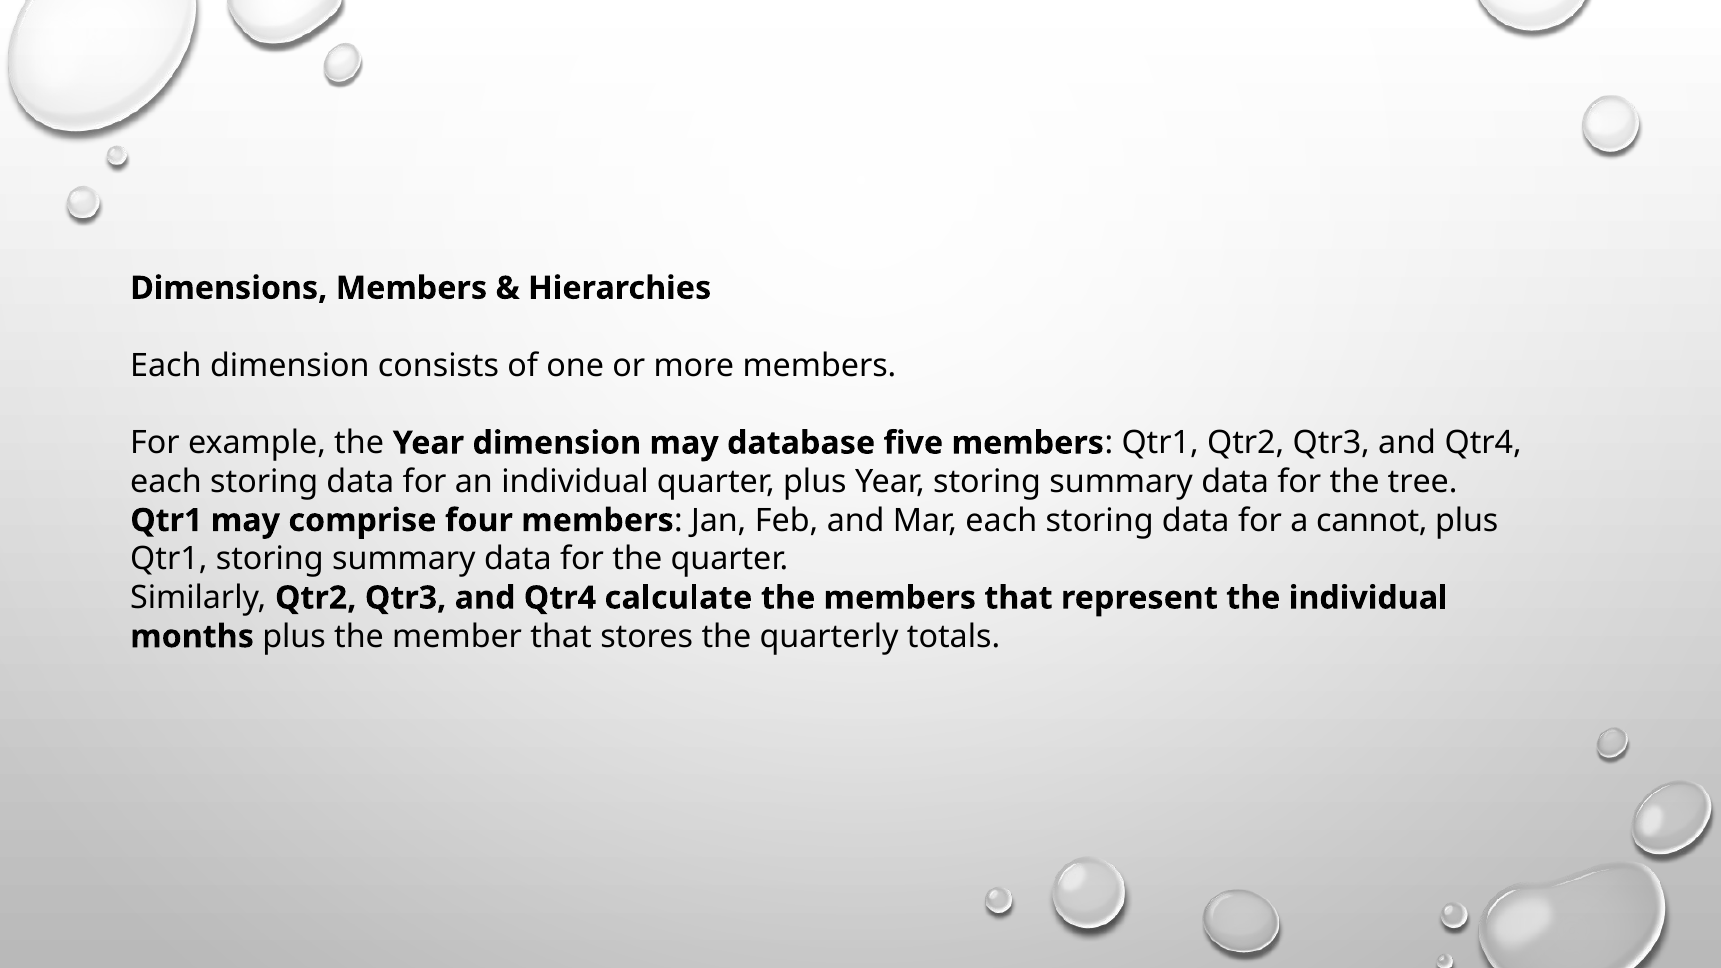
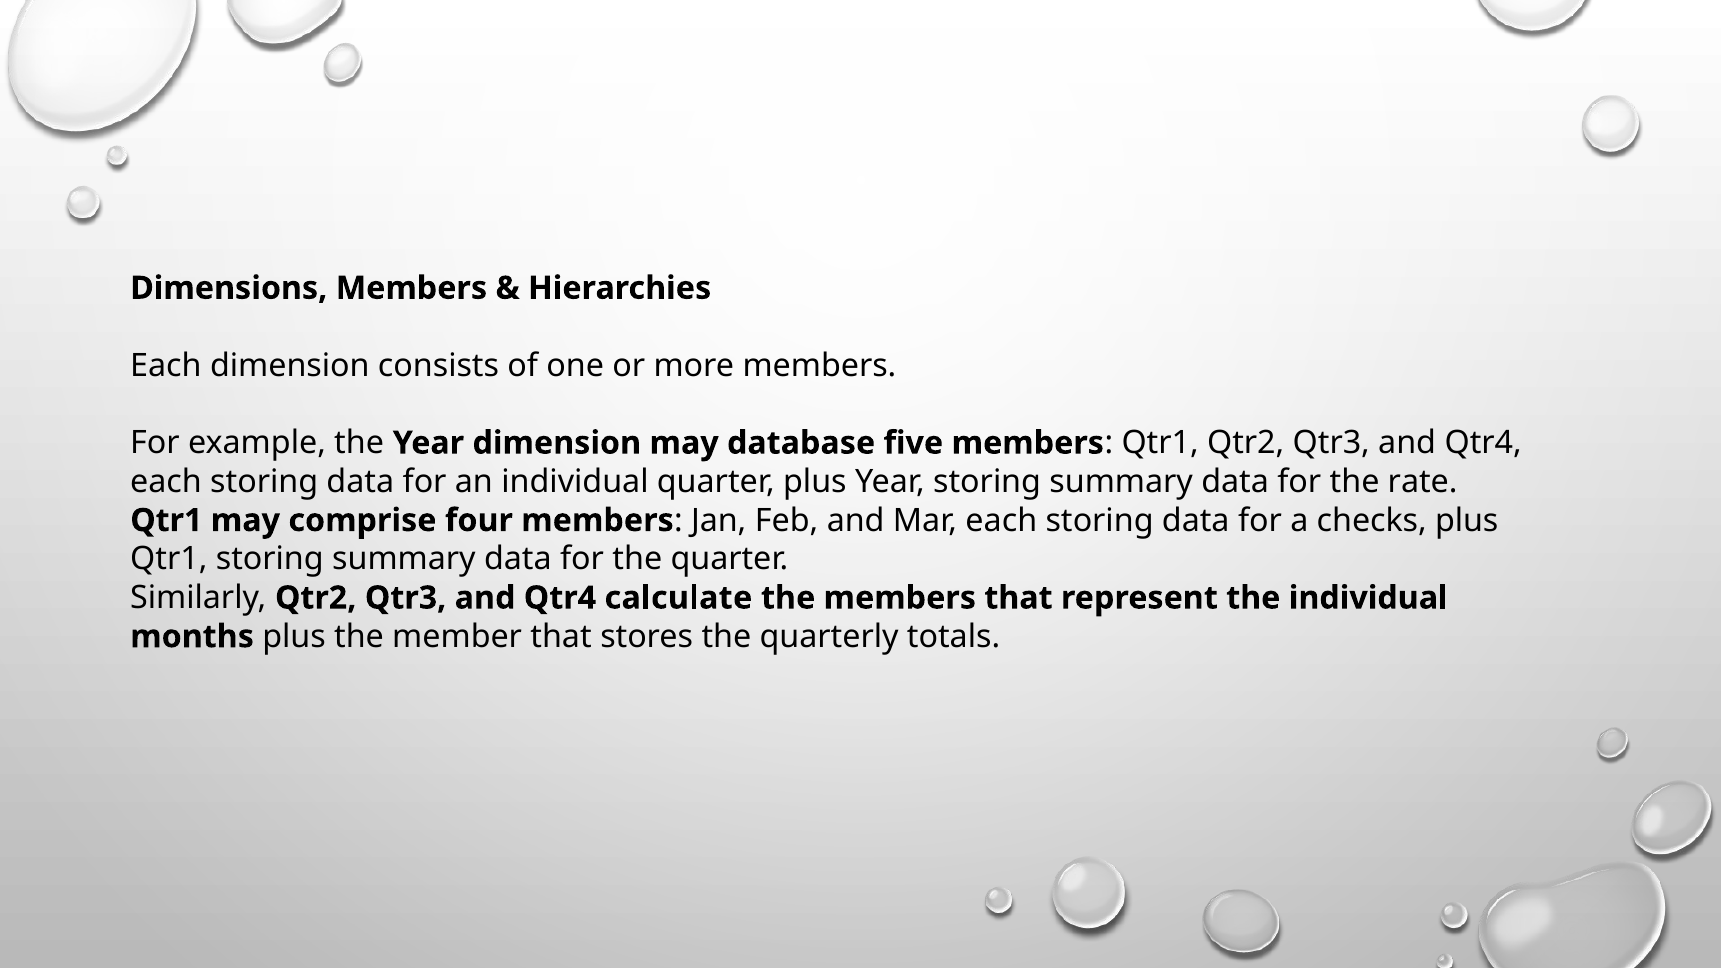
tree: tree -> rate
cannot: cannot -> checks
